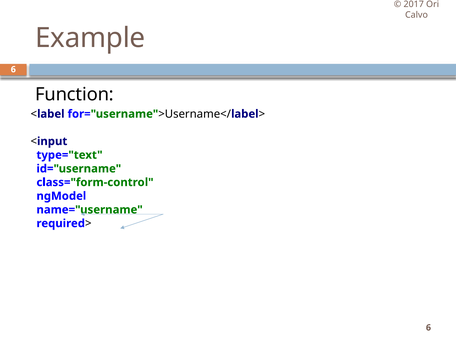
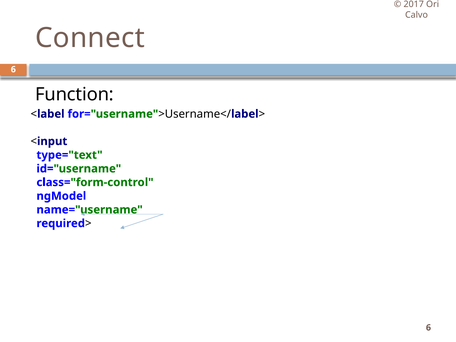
Example: Example -> Connect
